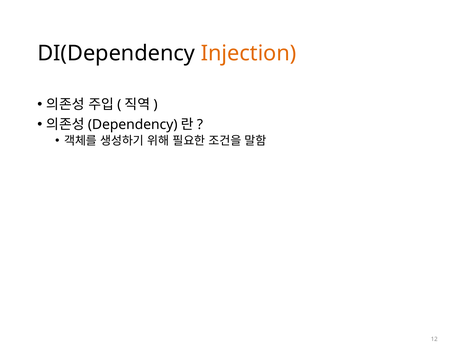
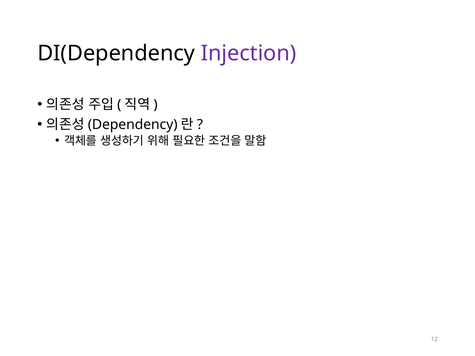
Injection colour: orange -> purple
